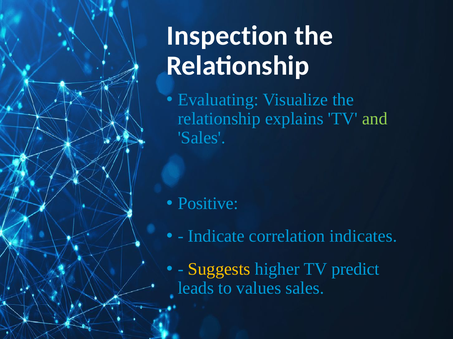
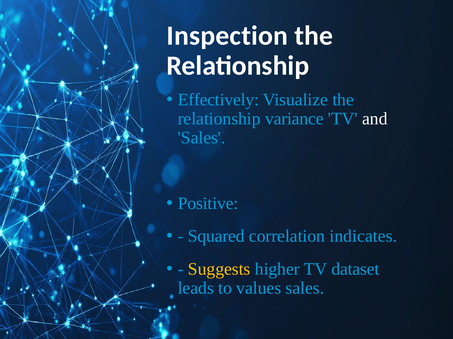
Evaluating: Evaluating -> Effectively
explains: explains -> variance
and colour: light green -> white
Indicate: Indicate -> Squared
predict: predict -> dataset
